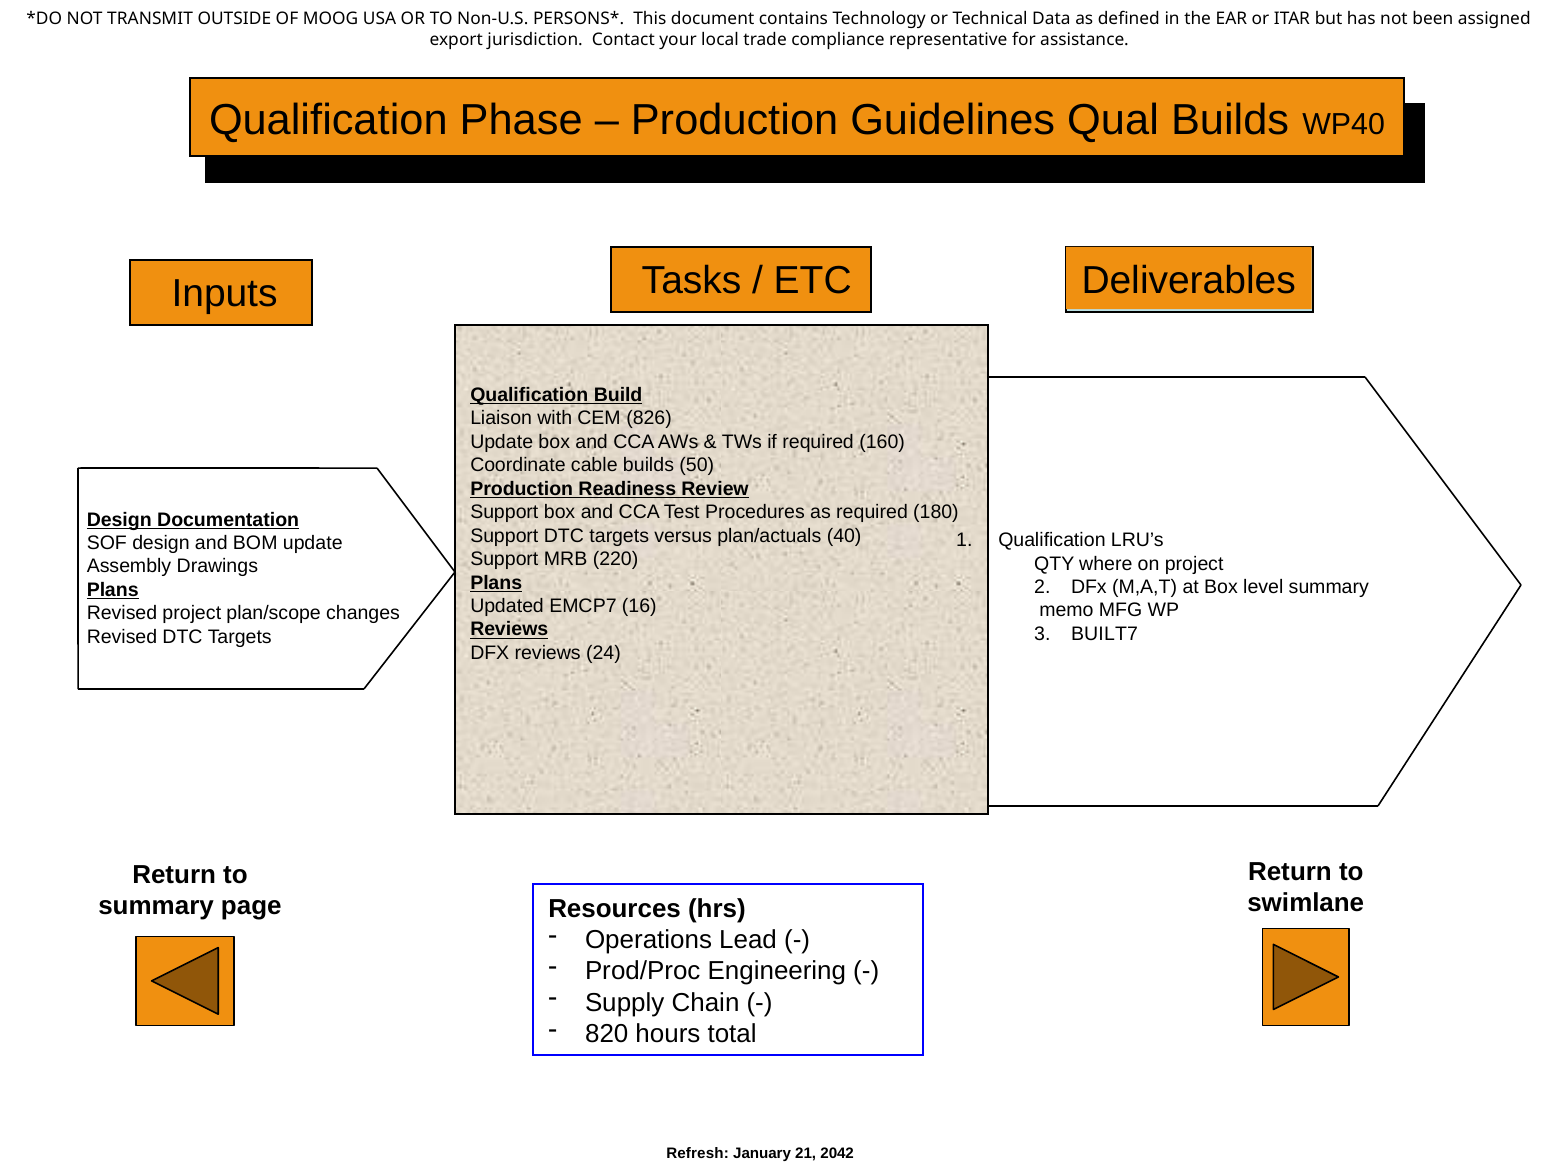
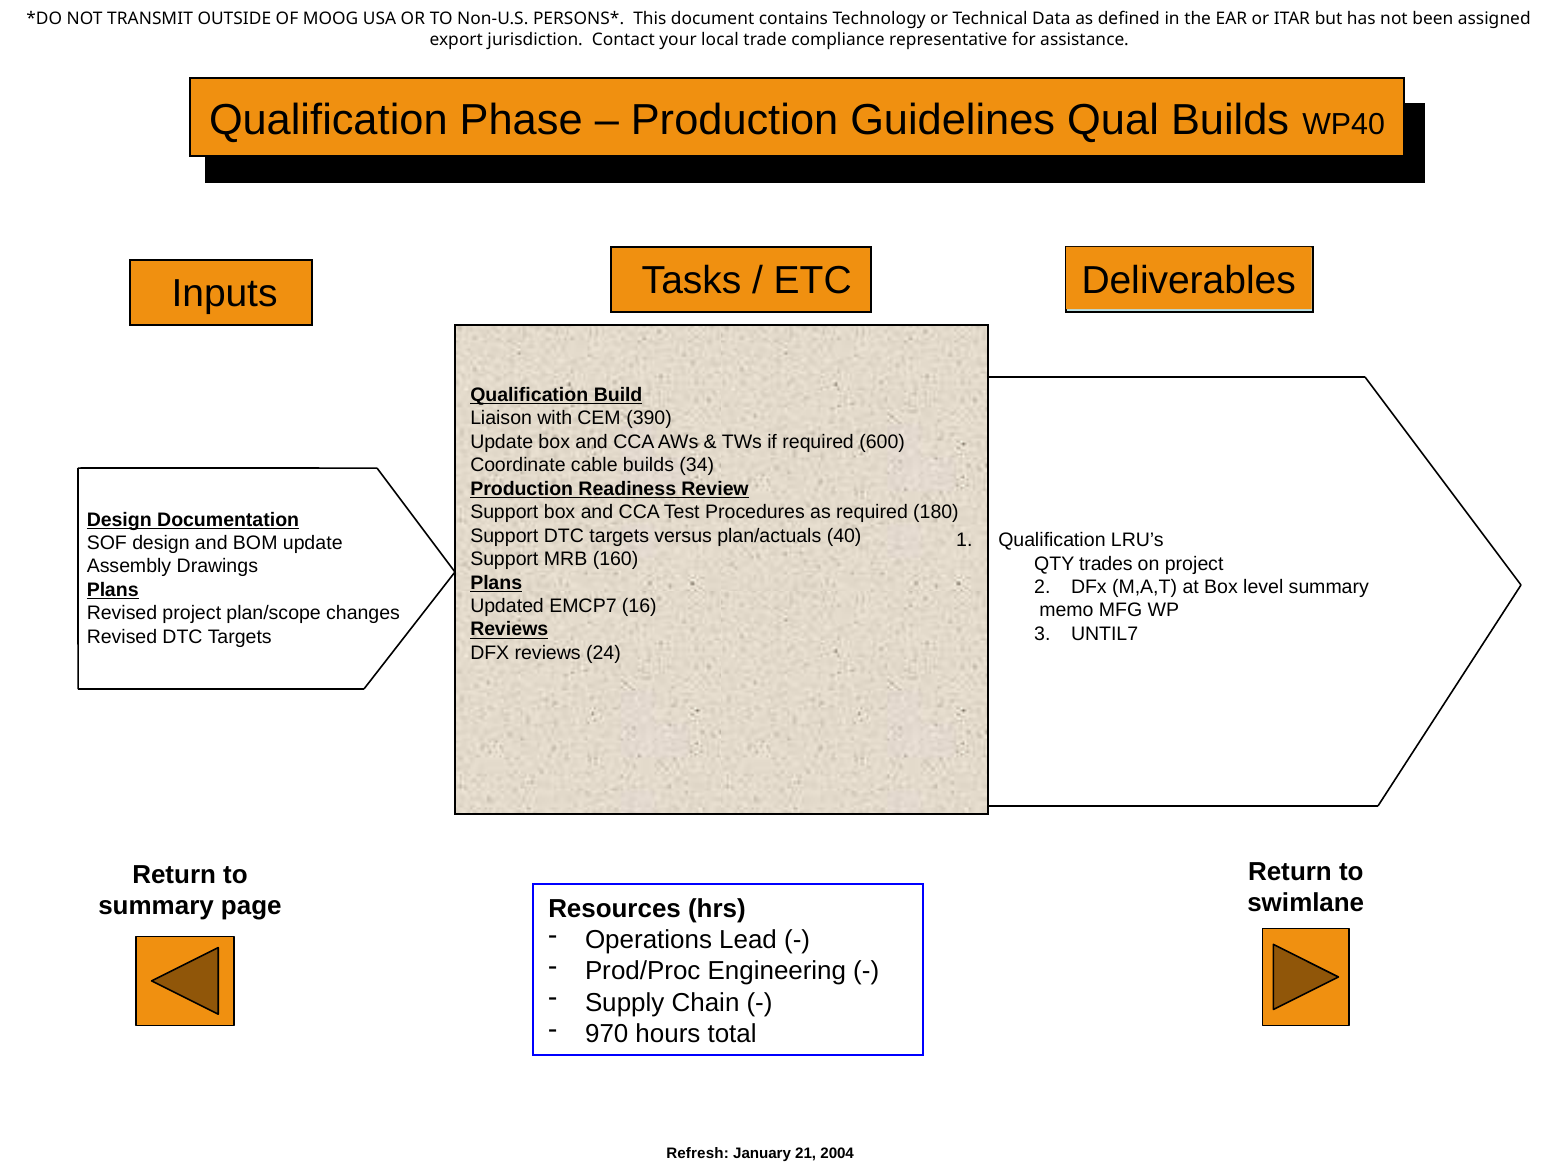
826: 826 -> 390
160: 160 -> 600
50: 50 -> 34
220: 220 -> 160
where: where -> trades
BUILT7: BUILT7 -> UNTIL7
820: 820 -> 970
2042: 2042 -> 2004
